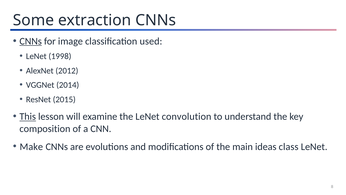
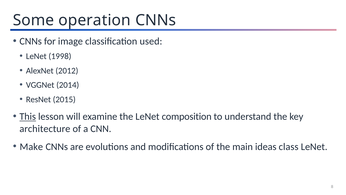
extraction: extraction -> operation
CNNs at (31, 41) underline: present -> none
convolution: convolution -> composition
composition: composition -> architecture
